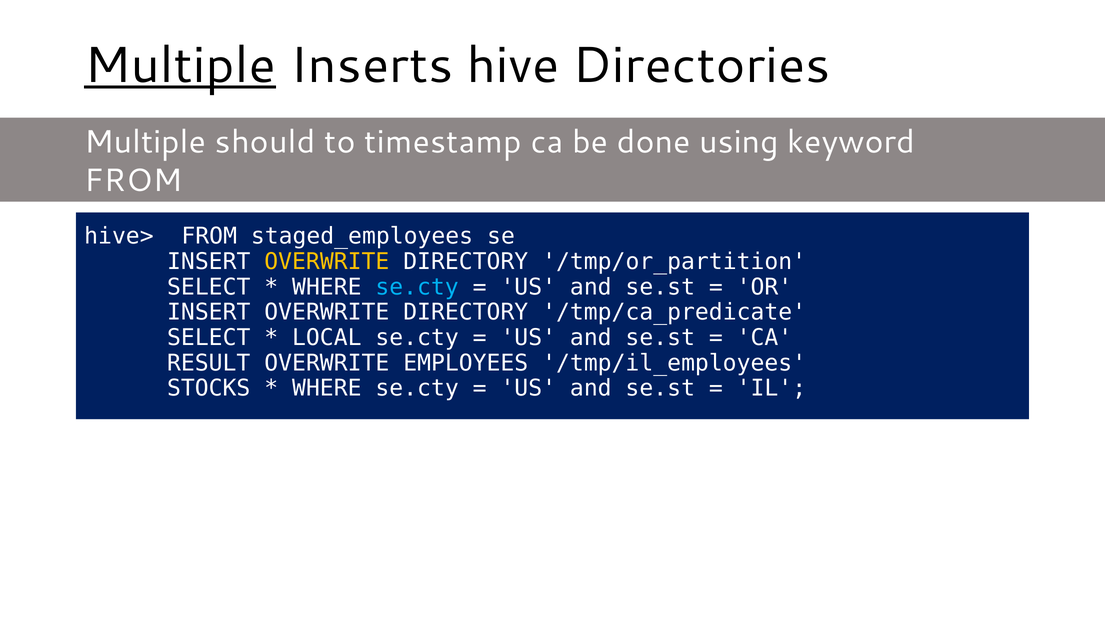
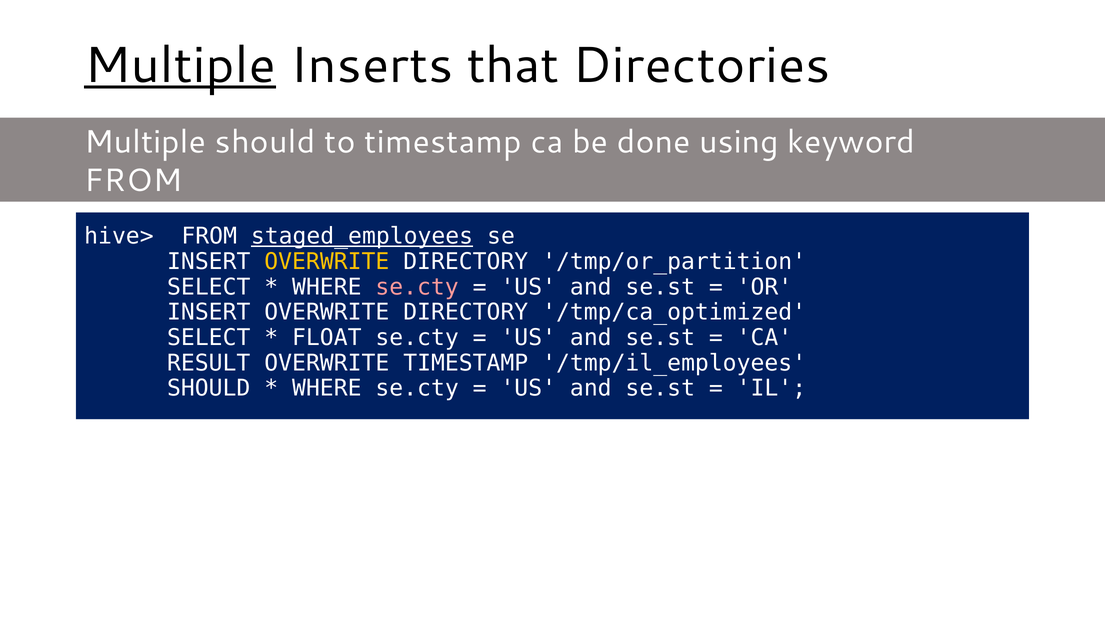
hive: hive -> that
staged_employees underline: none -> present
se.cty at (417, 287) colour: light blue -> pink
/tmp/ca_predicate: /tmp/ca_predicate -> /tmp/ca_optimized
LOCAL: LOCAL -> FLOAT
OVERWRITE EMPLOYEES: EMPLOYEES -> TIMESTAMP
STOCKS at (209, 389): STOCKS -> SHOULD
